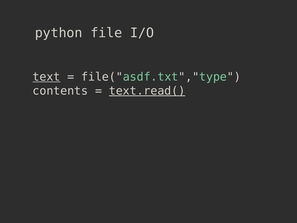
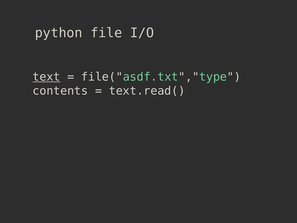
text.read( underline: present -> none
